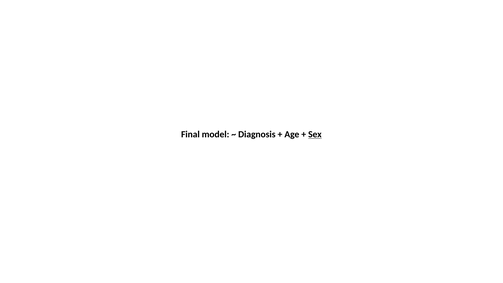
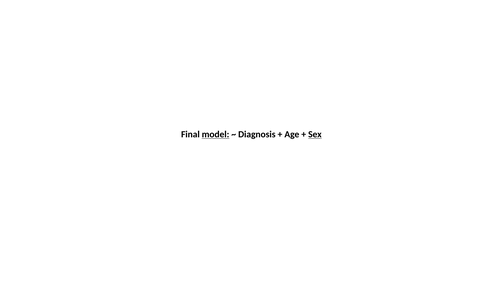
model underline: none -> present
